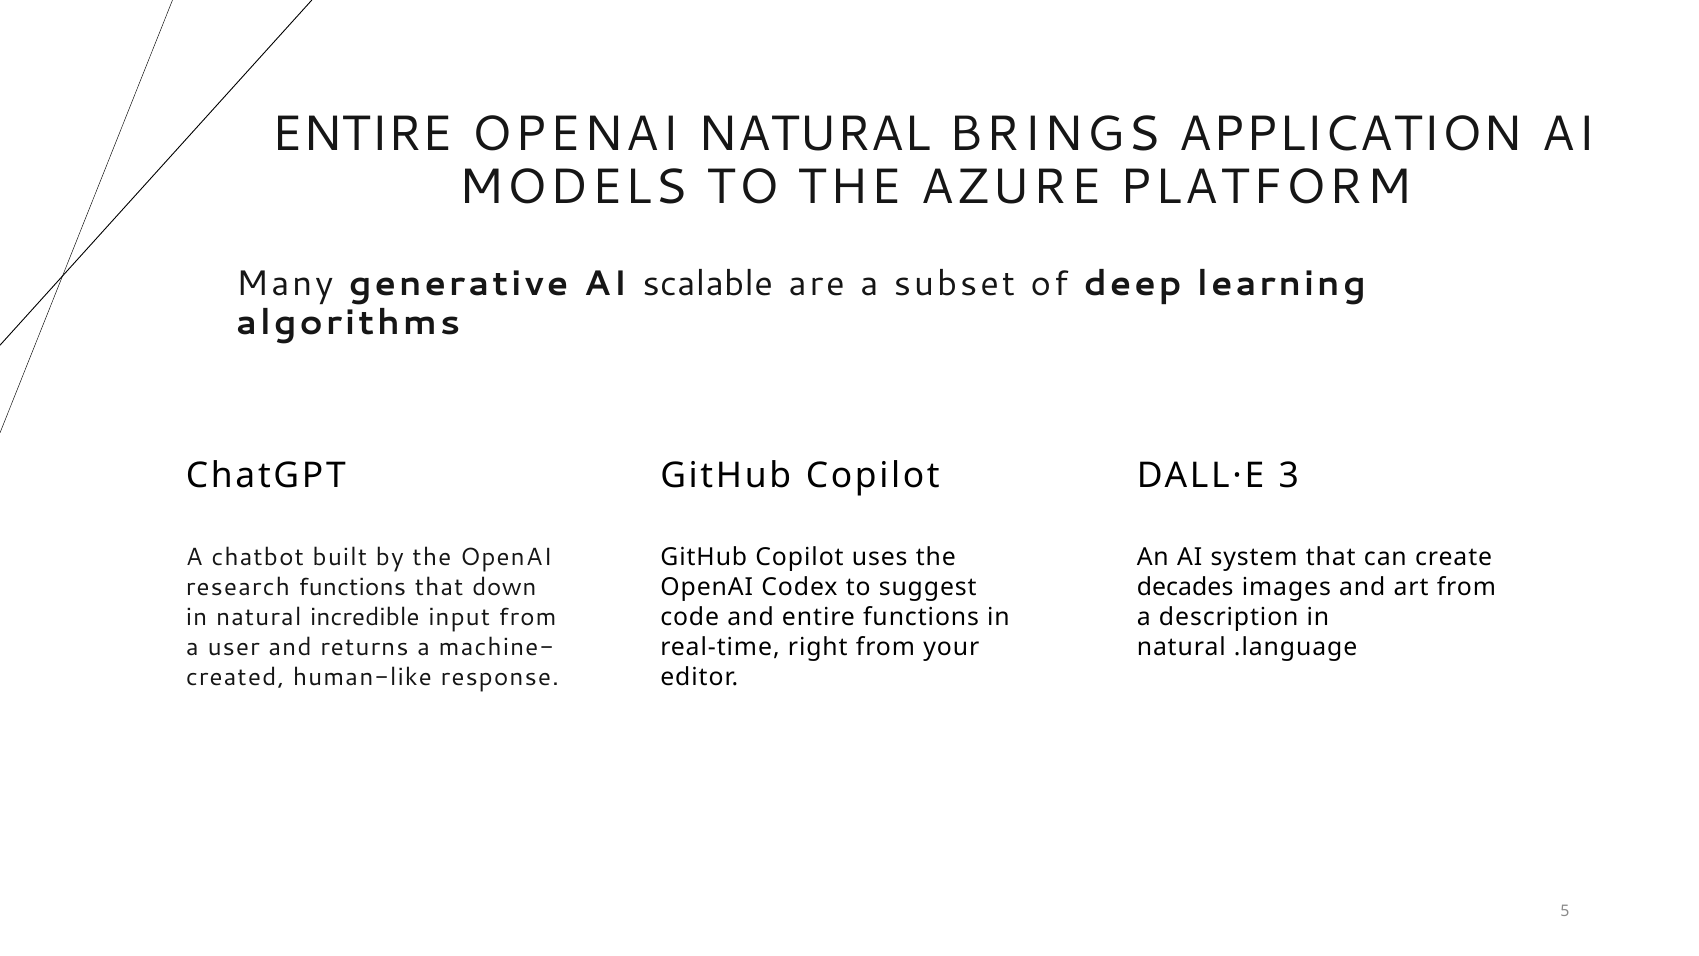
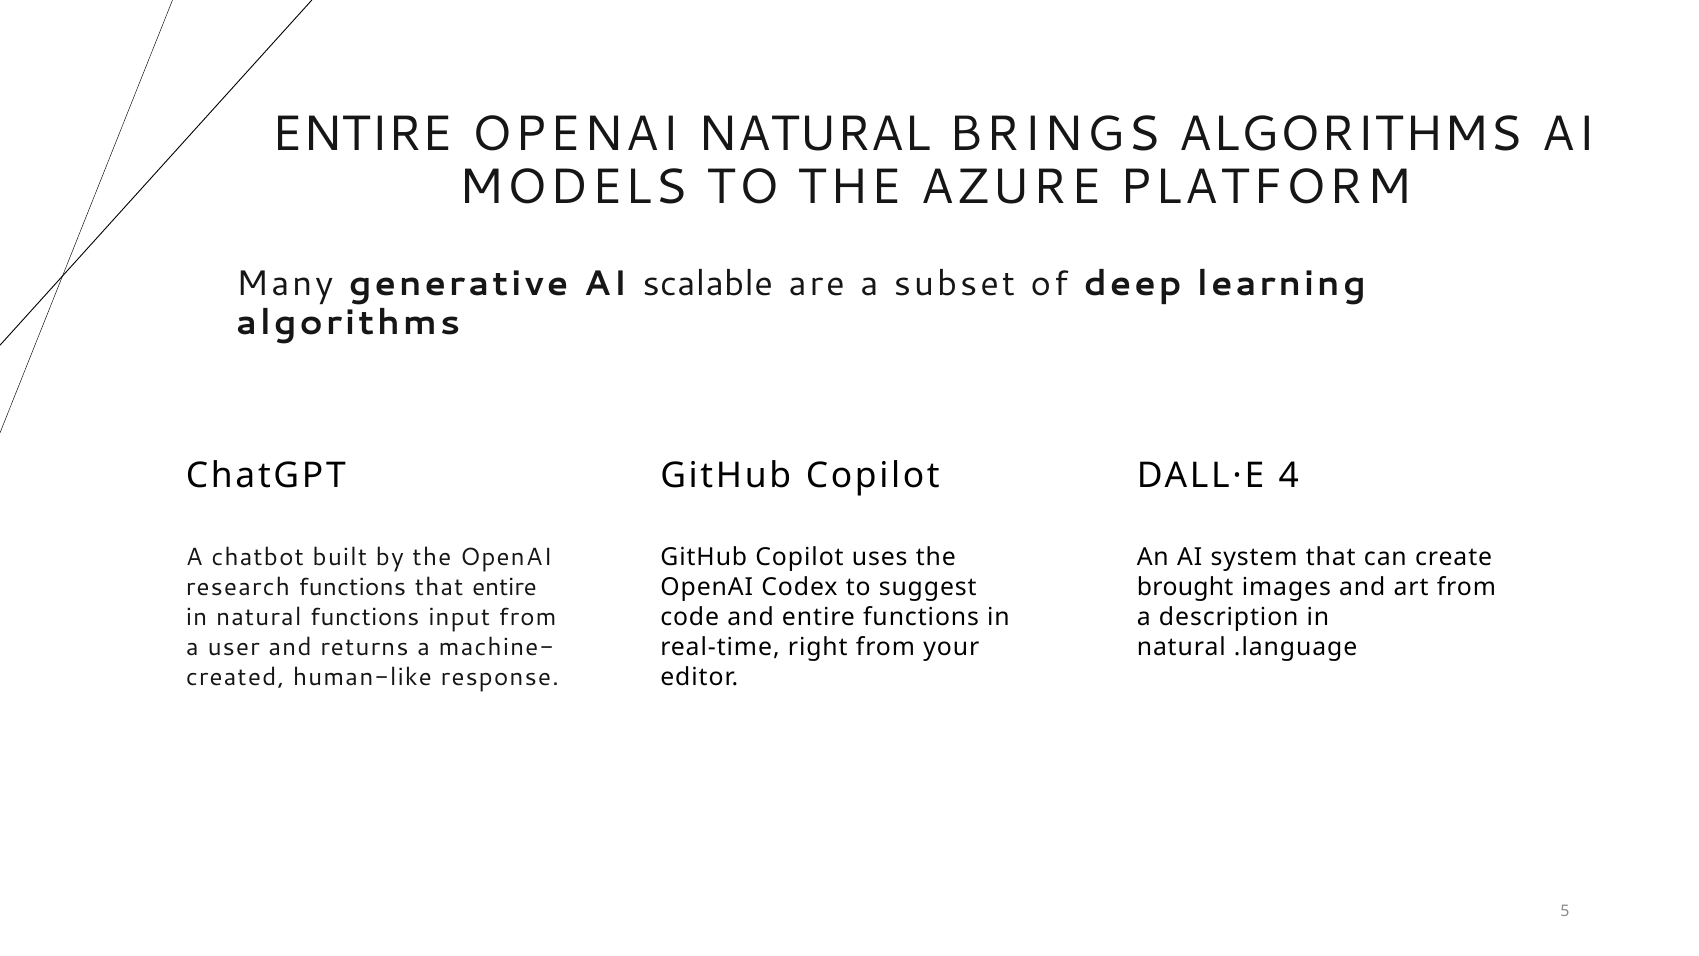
BRINGS APPLICATION: APPLICATION -> ALGORITHMS
3: 3 -> 4
that down: down -> entire
decades: decades -> brought
natural incredible: incredible -> functions
